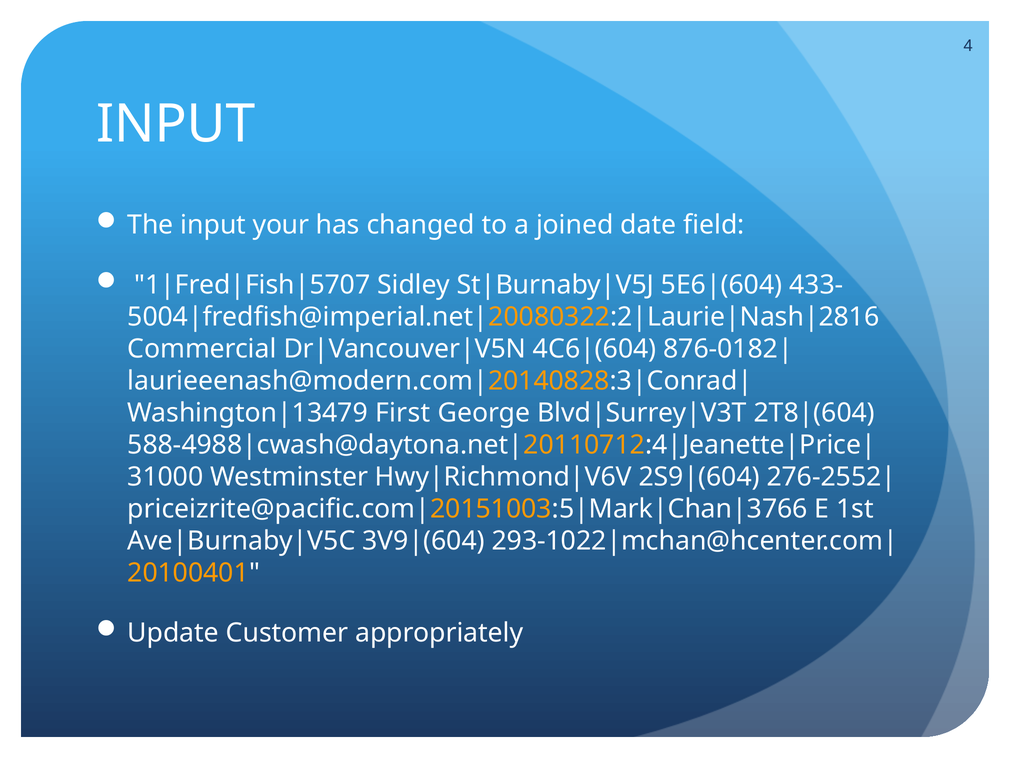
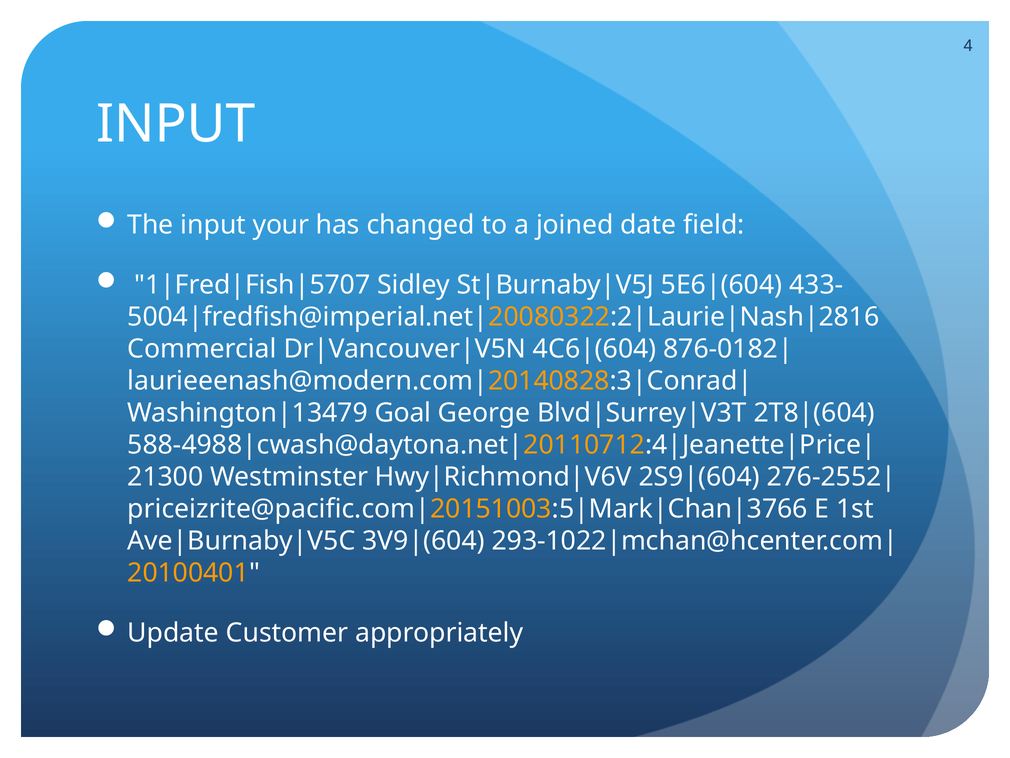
First: First -> Goal
31000: 31000 -> 21300
